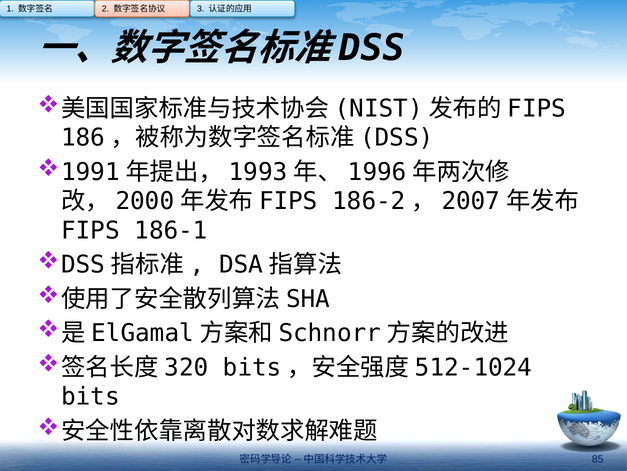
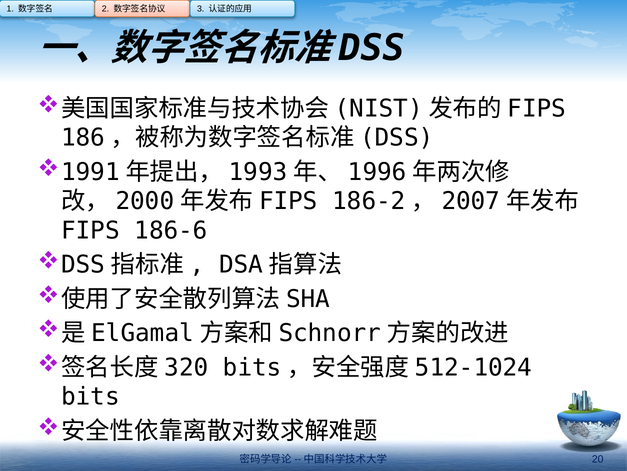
186-1: 186-1 -> 186-6
85: 85 -> 20
